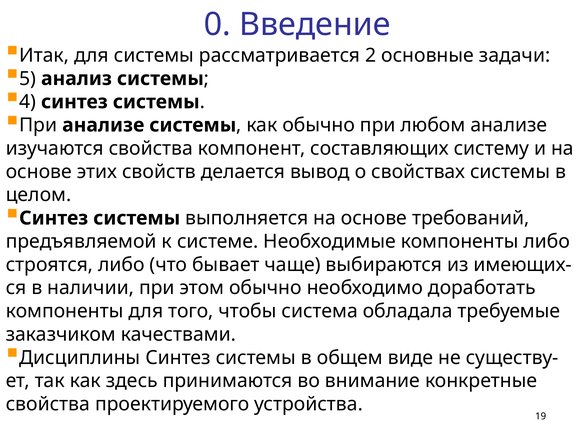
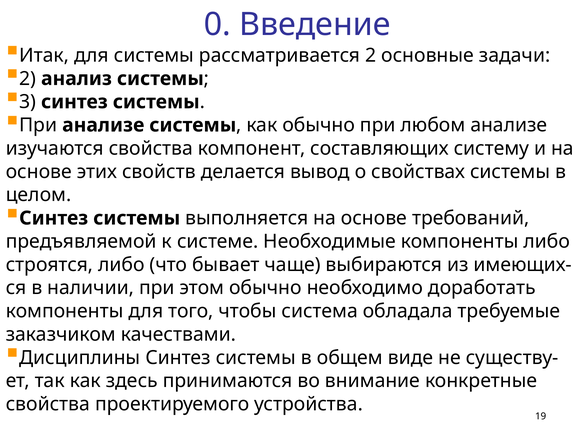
5 at (28, 79): 5 -> 2
4: 4 -> 3
